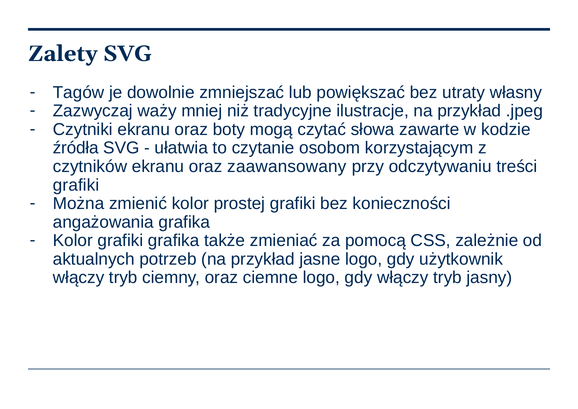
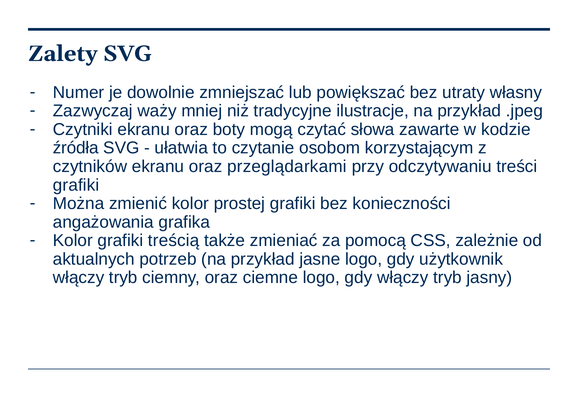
Tagów: Tagów -> Numer
zaawansowany: zaawansowany -> przeglądarkami
grafiki grafika: grafika -> treścią
